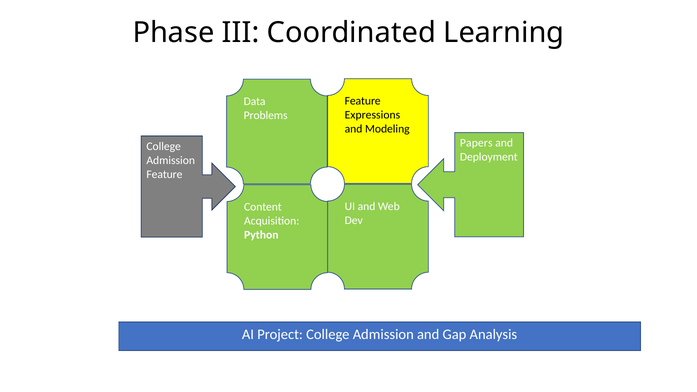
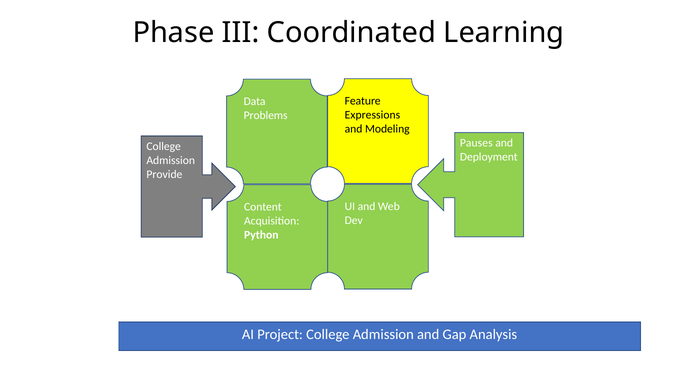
Papers: Papers -> Pauses
Feature at (164, 174): Feature -> Provide
